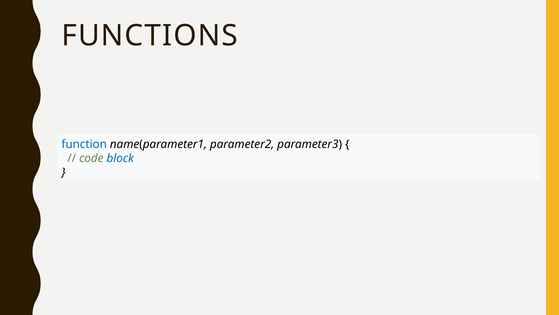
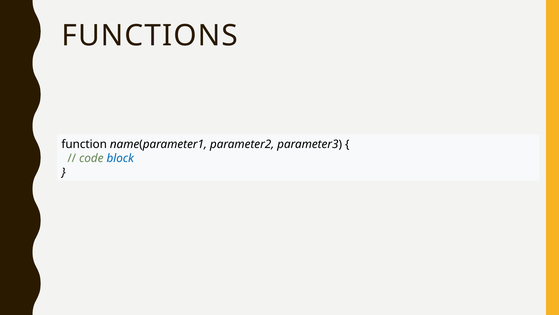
function colour: blue -> black
